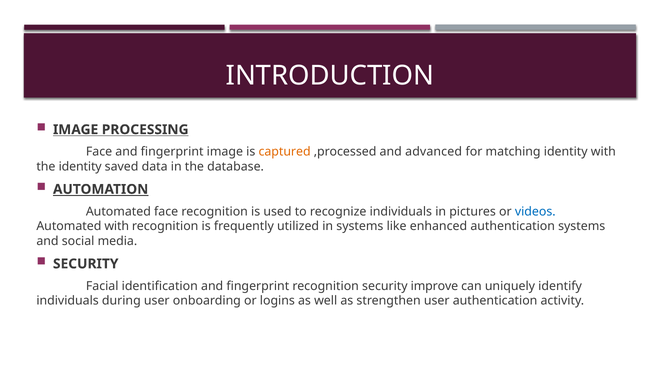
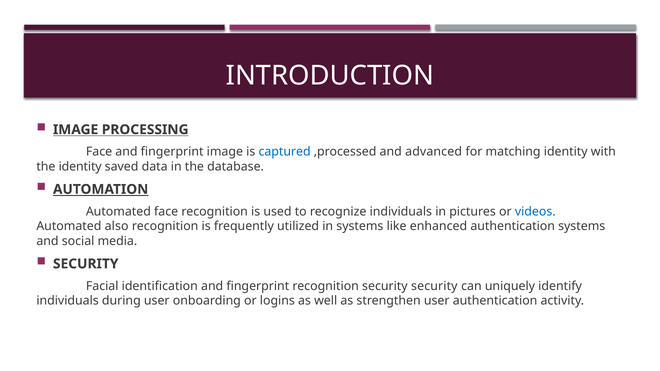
captured colour: orange -> blue
Automated with: with -> also
security improve: improve -> security
